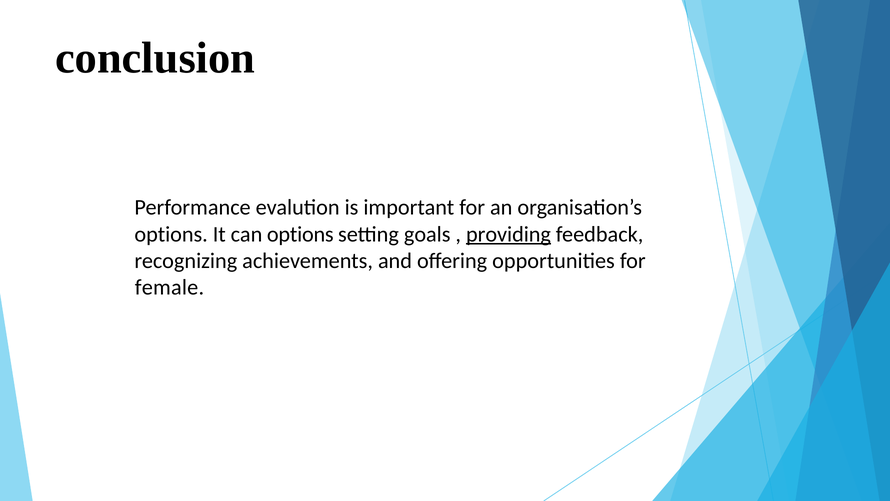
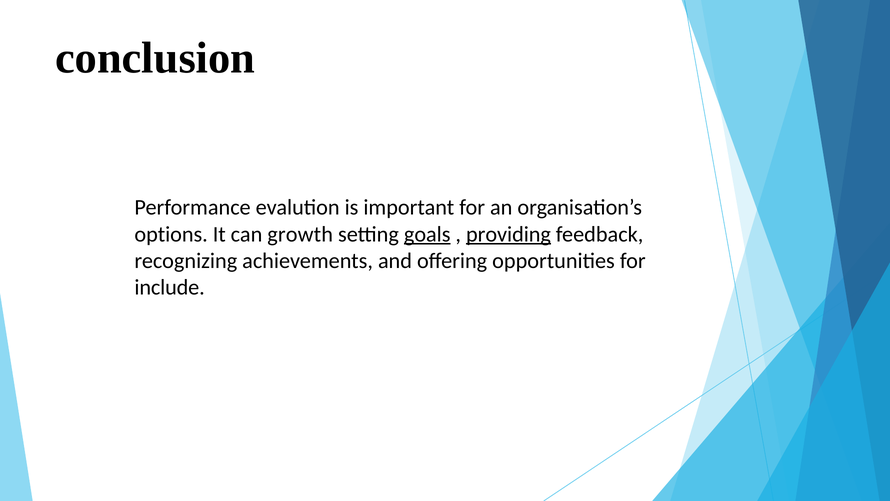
can options: options -> growth
goals underline: none -> present
female: female -> include
